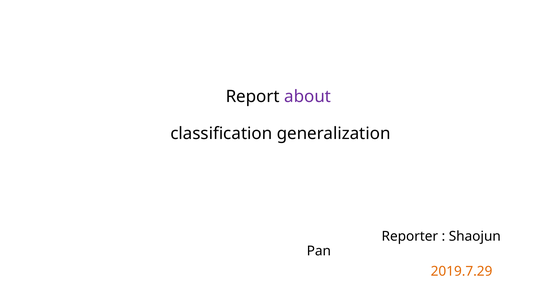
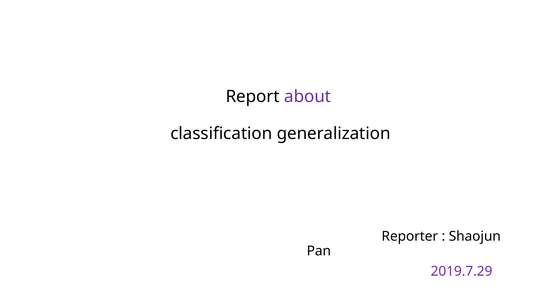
2019.7.29 colour: orange -> purple
